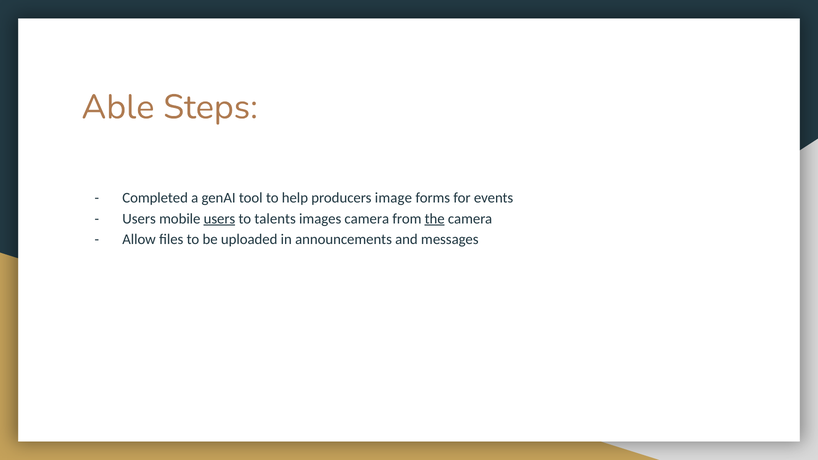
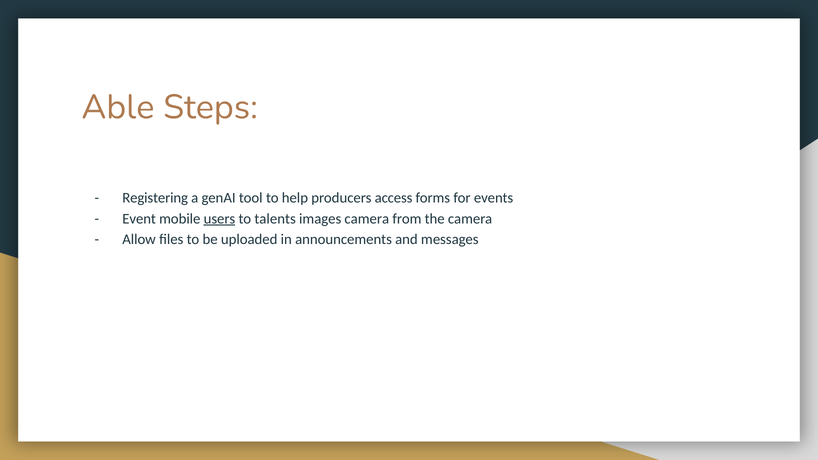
Completed: Completed -> Registering
image: image -> access
Users at (139, 219): Users -> Event
the underline: present -> none
